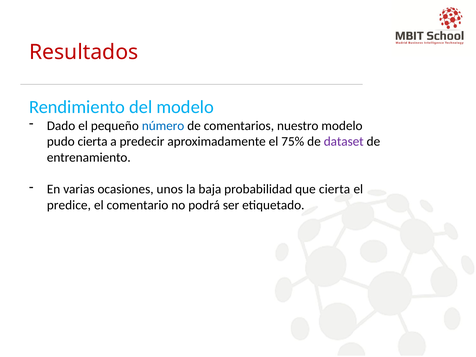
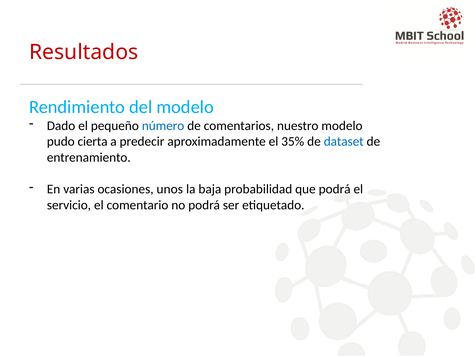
75%: 75% -> 35%
dataset colour: purple -> blue
que cierta: cierta -> podrá
predice: predice -> servicio
